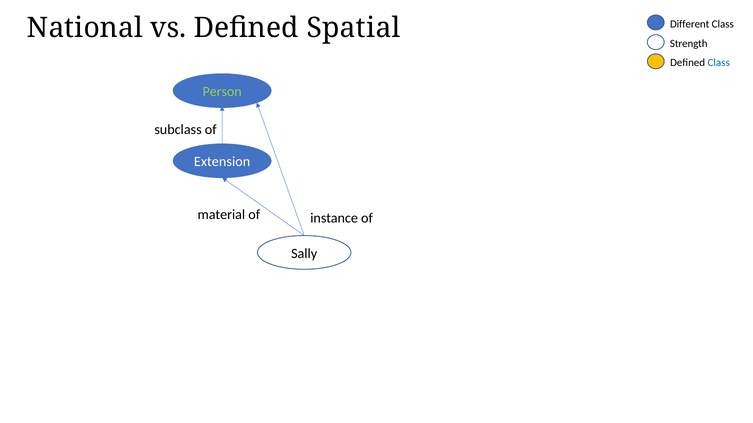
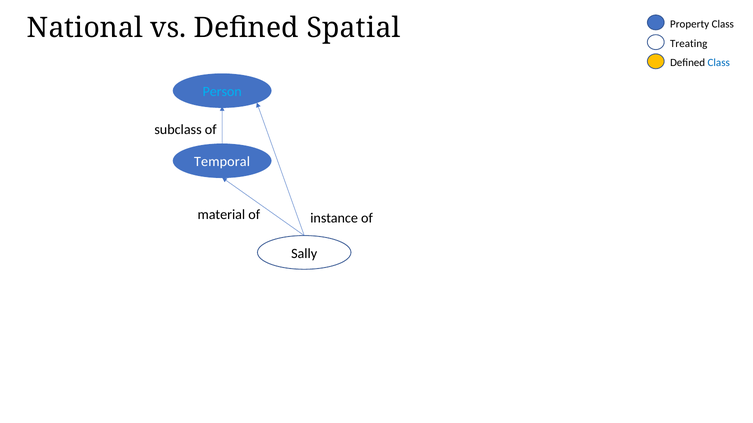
Different: Different -> Property
Strength: Strength -> Treating
Person colour: light green -> light blue
Extension: Extension -> Temporal
